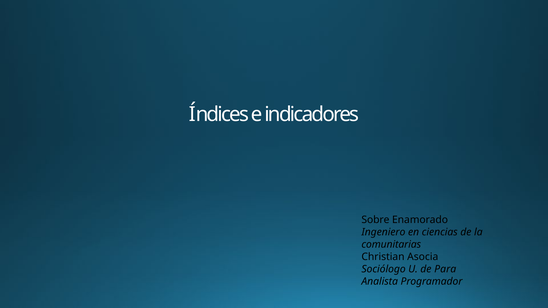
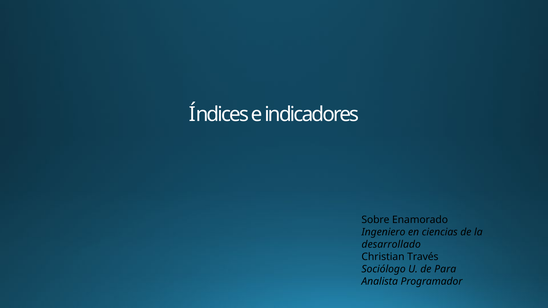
comunitarias: comunitarias -> desarrollado
Asocia: Asocia -> Través
